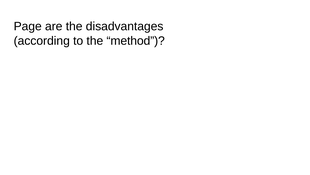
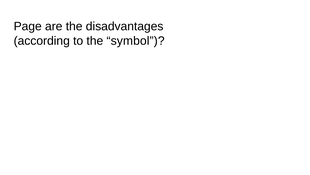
method: method -> symbol
